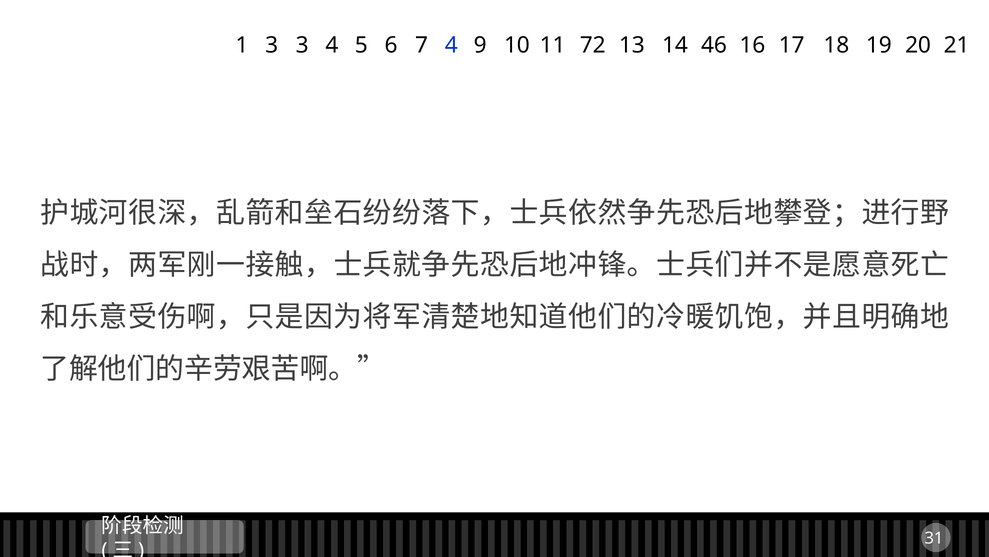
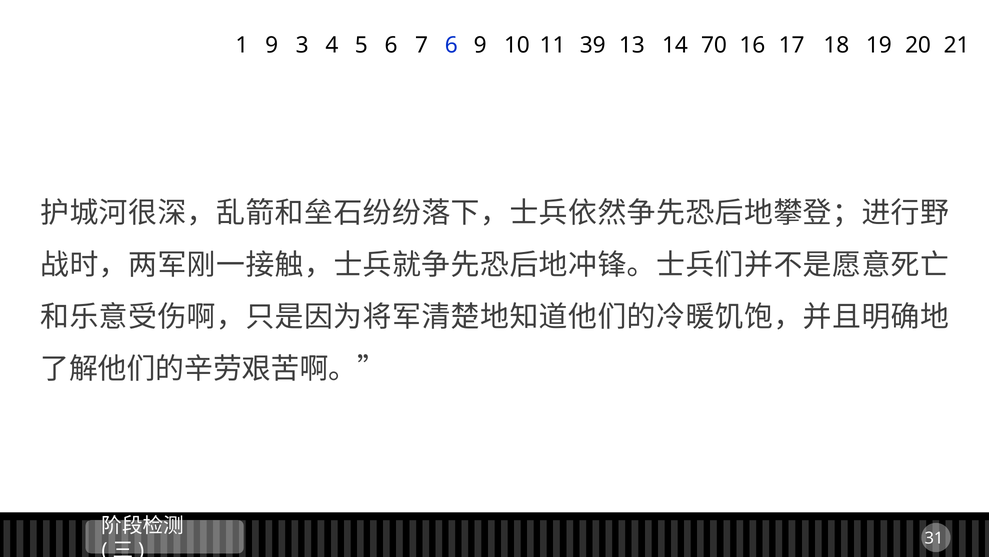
1 3: 3 -> 9
7 4: 4 -> 6
72: 72 -> 39
46: 46 -> 70
